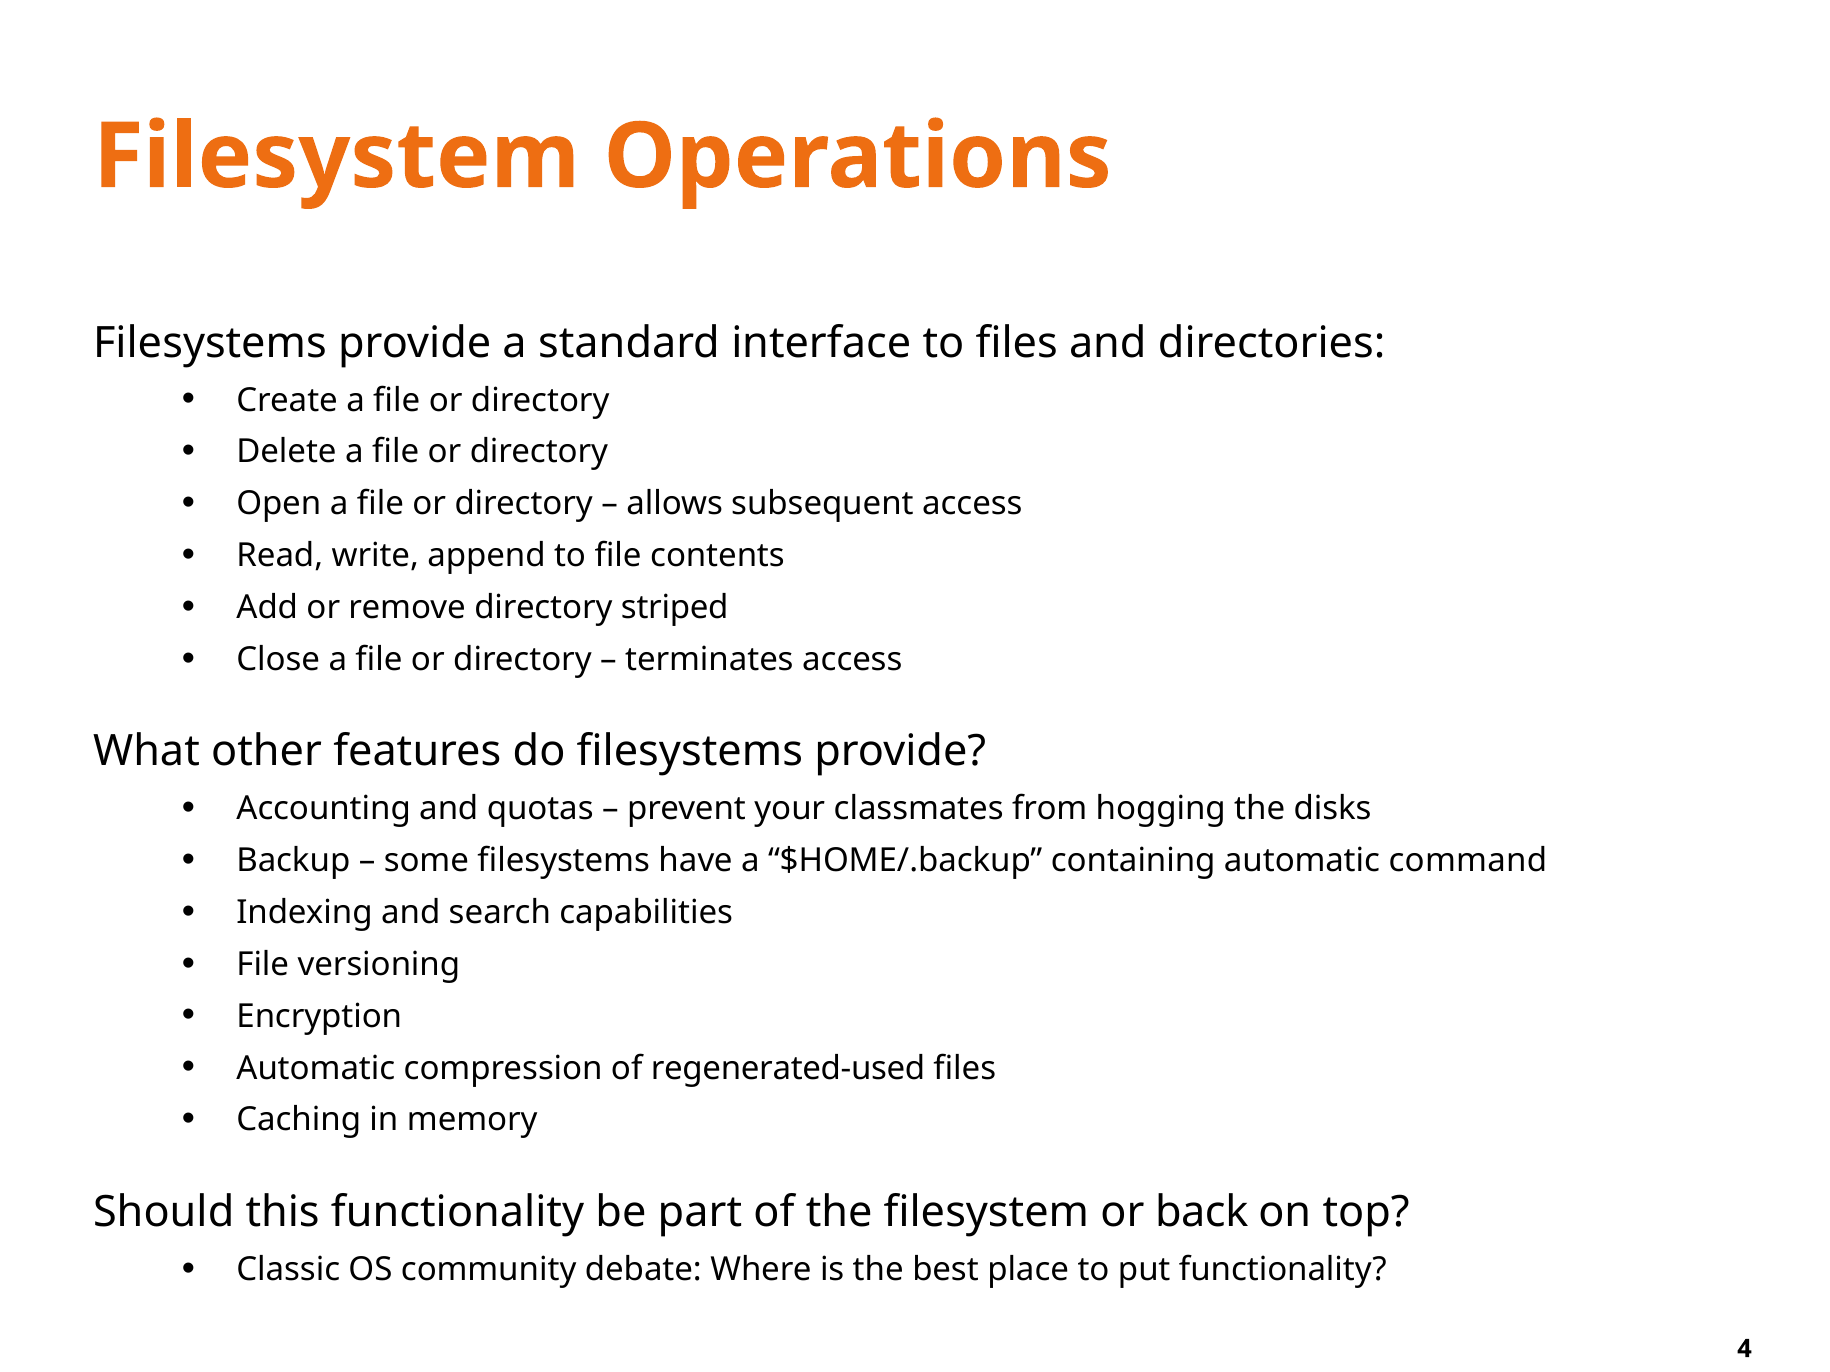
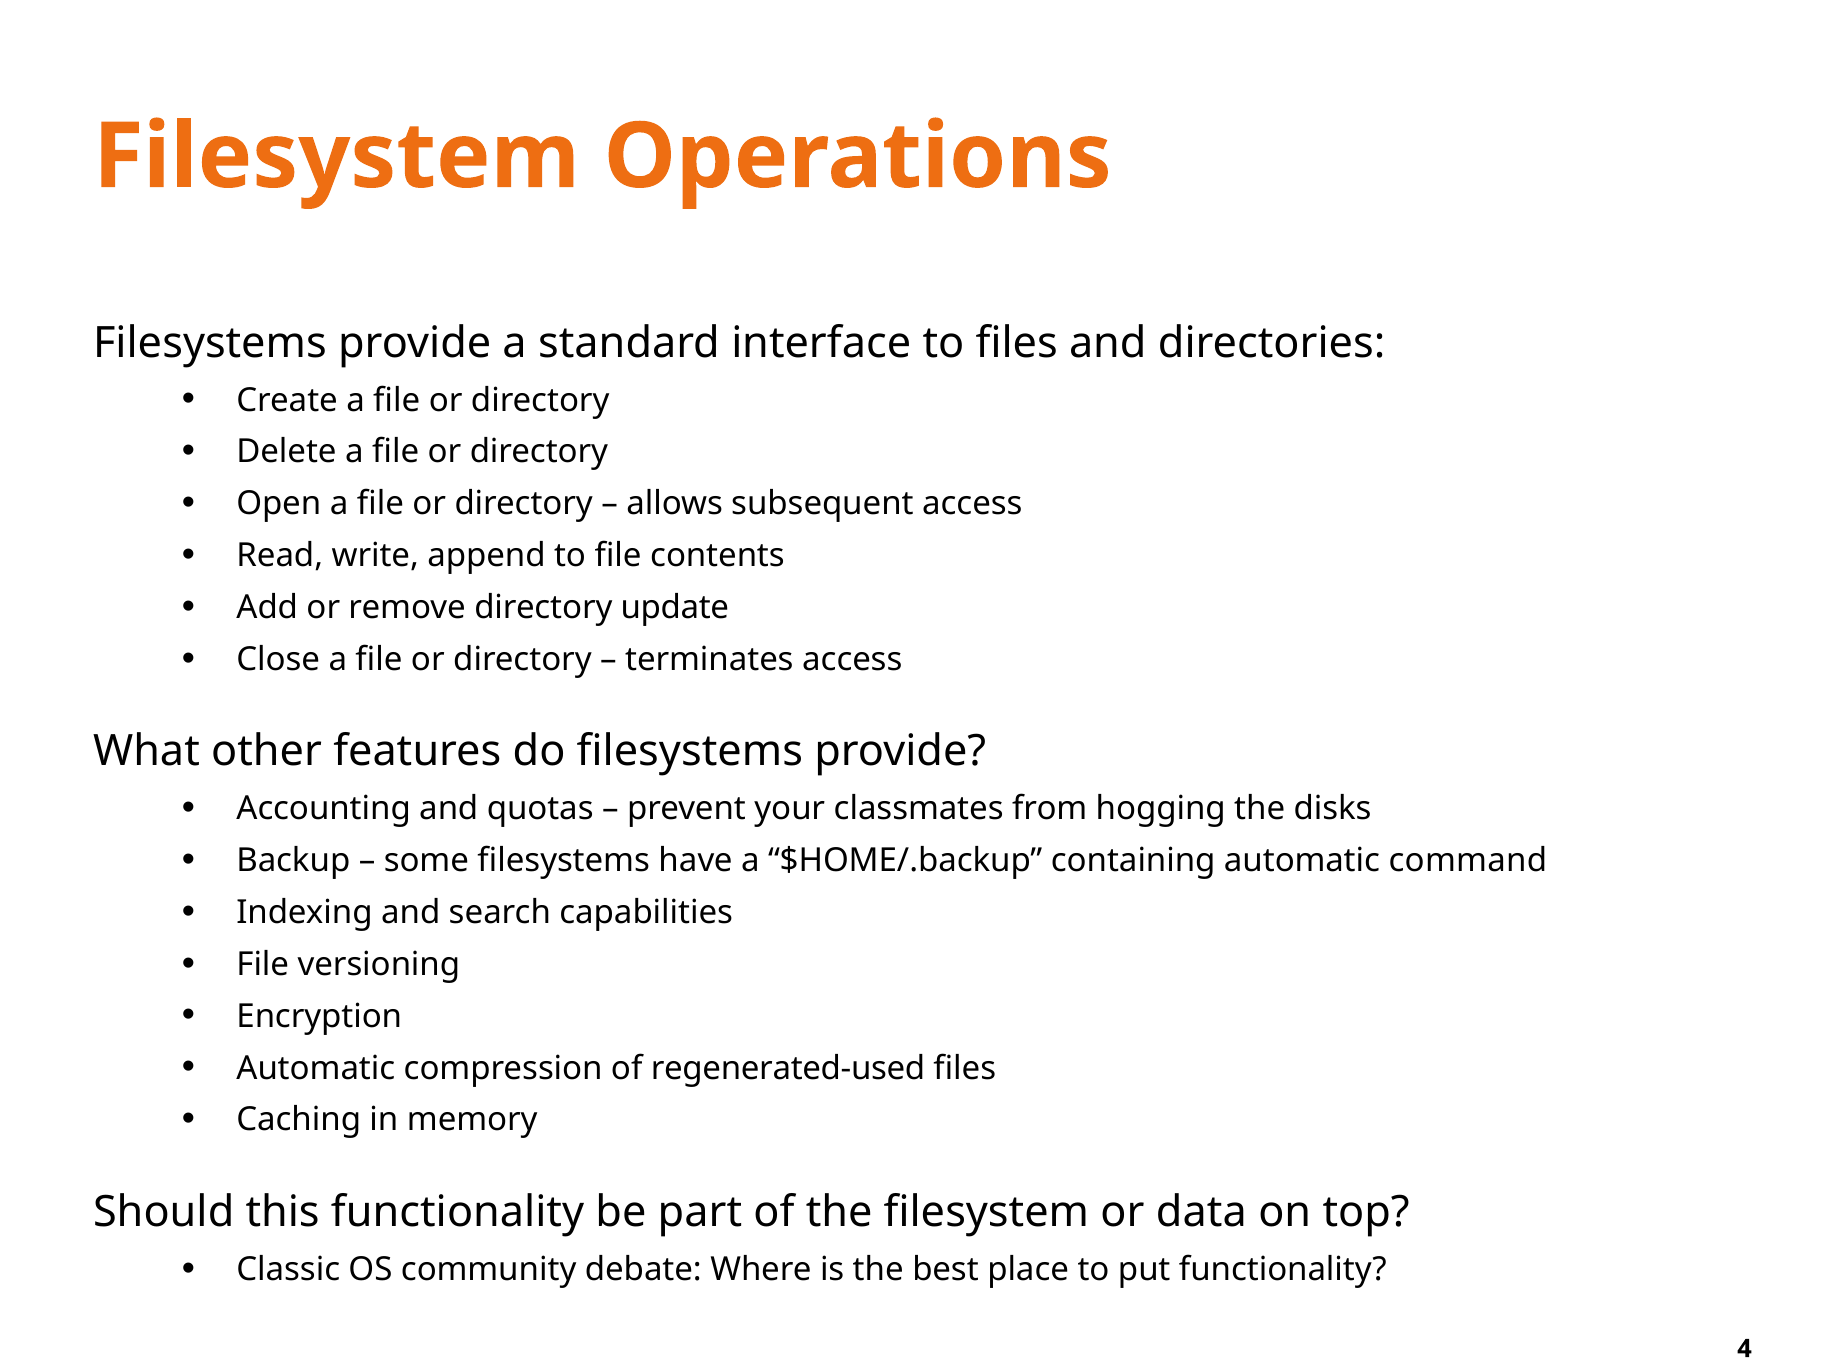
striped: striped -> update
back: back -> data
